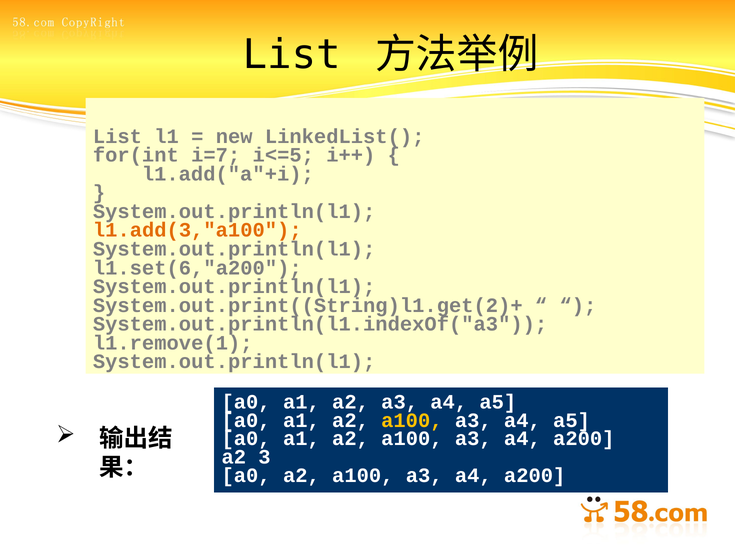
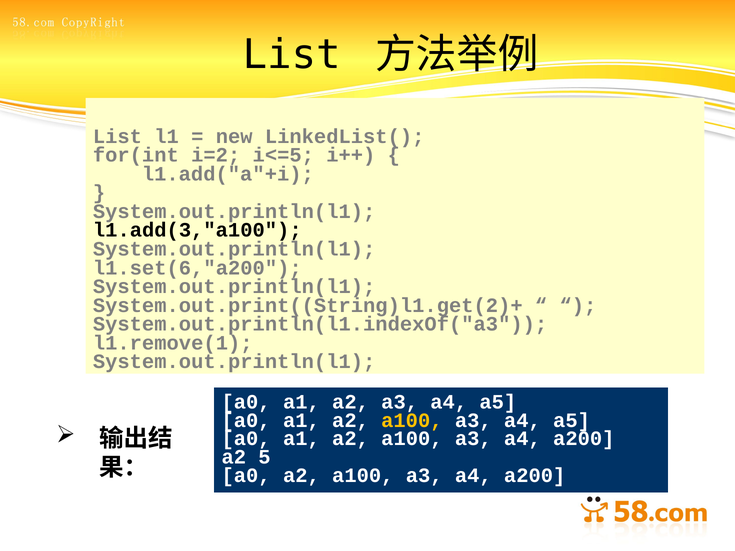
i=7: i=7 -> i=2
l1.add(3,"a100 colour: orange -> black
3: 3 -> 5
